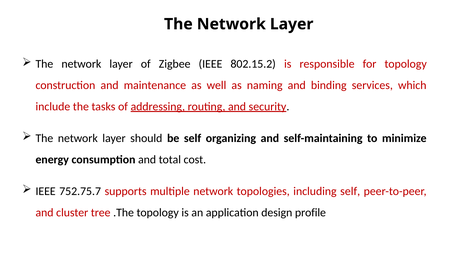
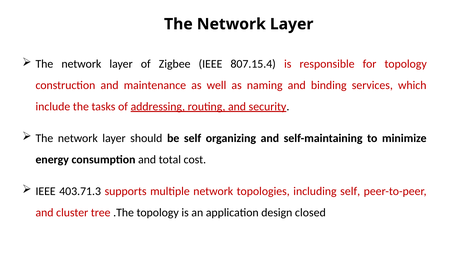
802.15.2: 802.15.2 -> 807.15.4
752.75.7: 752.75.7 -> 403.71.3
profile: profile -> closed
